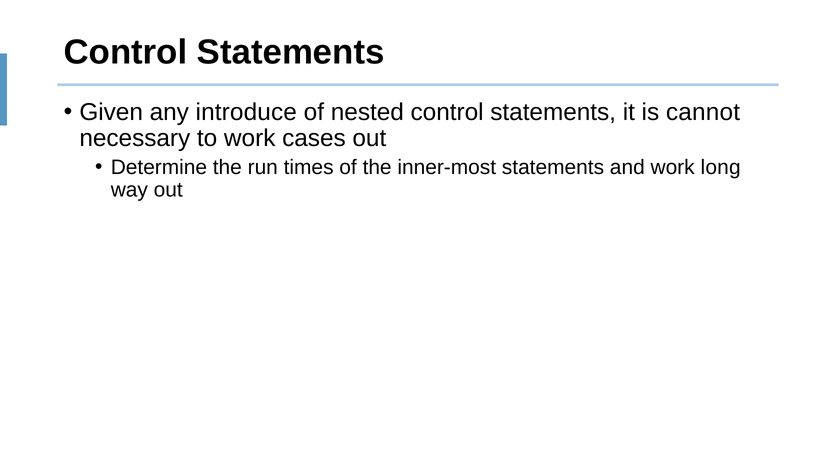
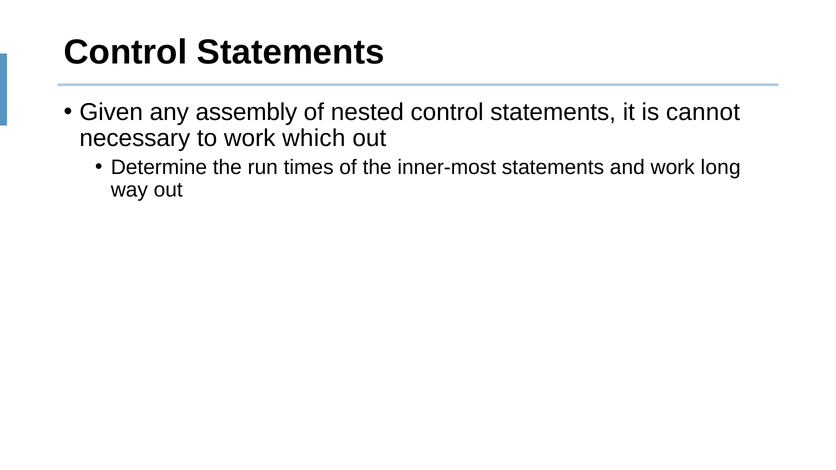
introduce: introduce -> assembly
cases: cases -> which
